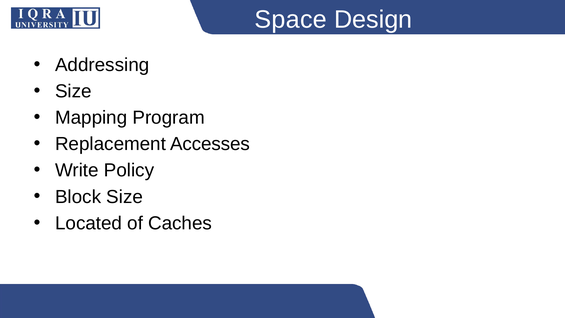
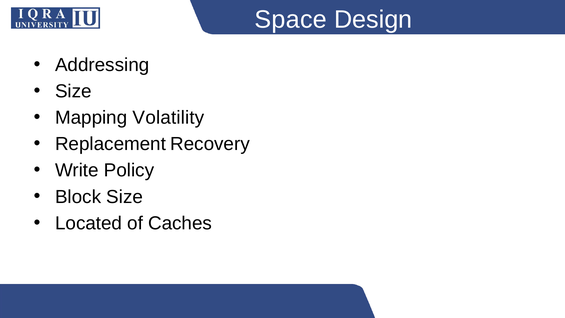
Program: Program -> Volatility
Accesses: Accesses -> Recovery
